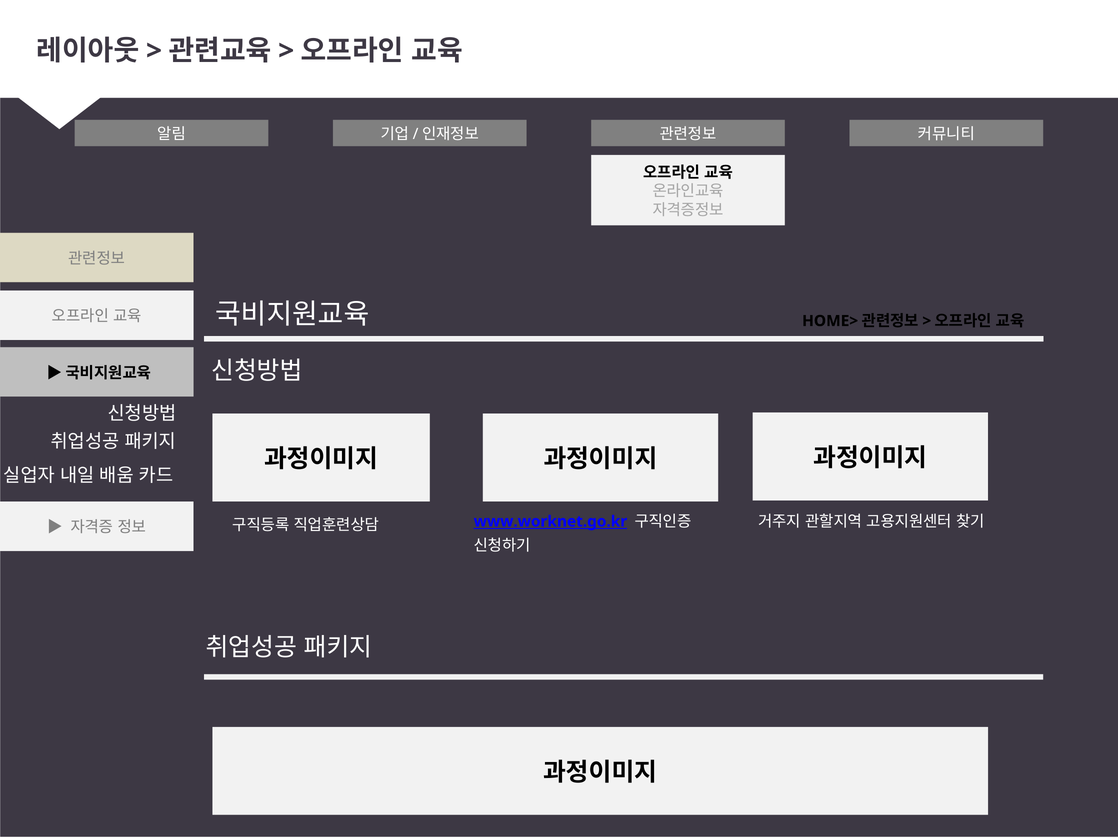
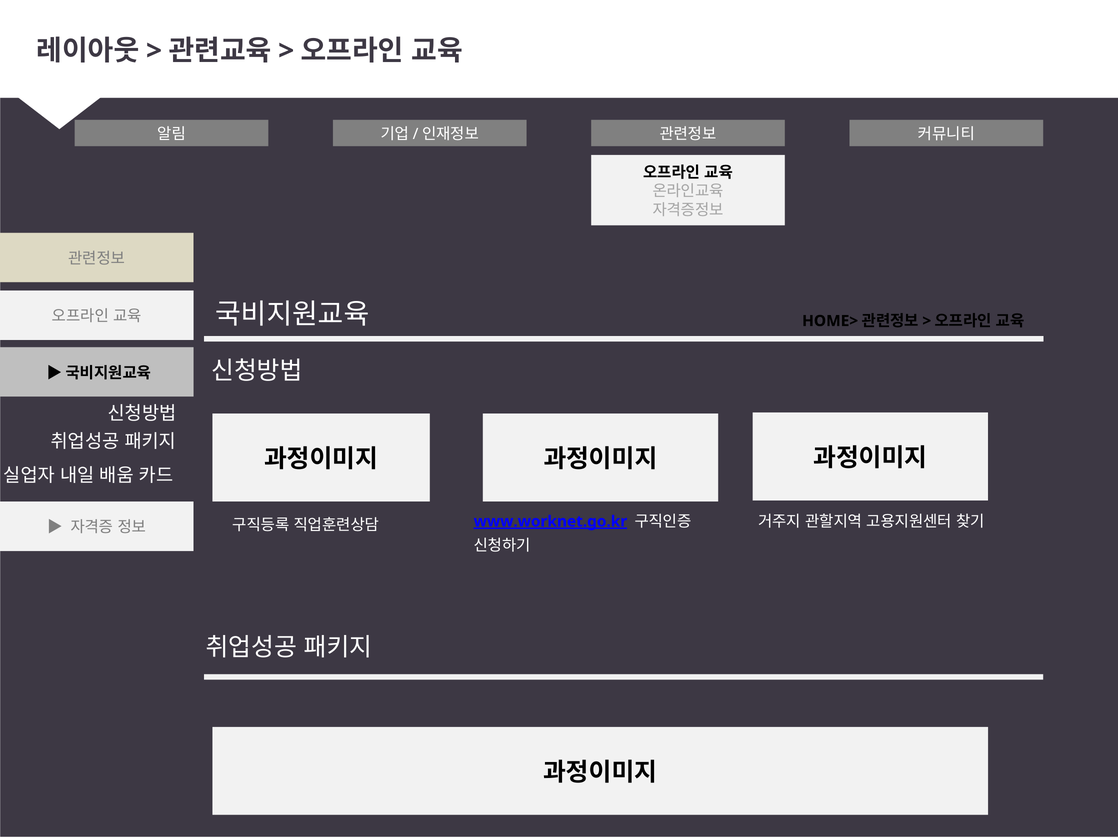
www.worknet.go.kr underline: none -> present
